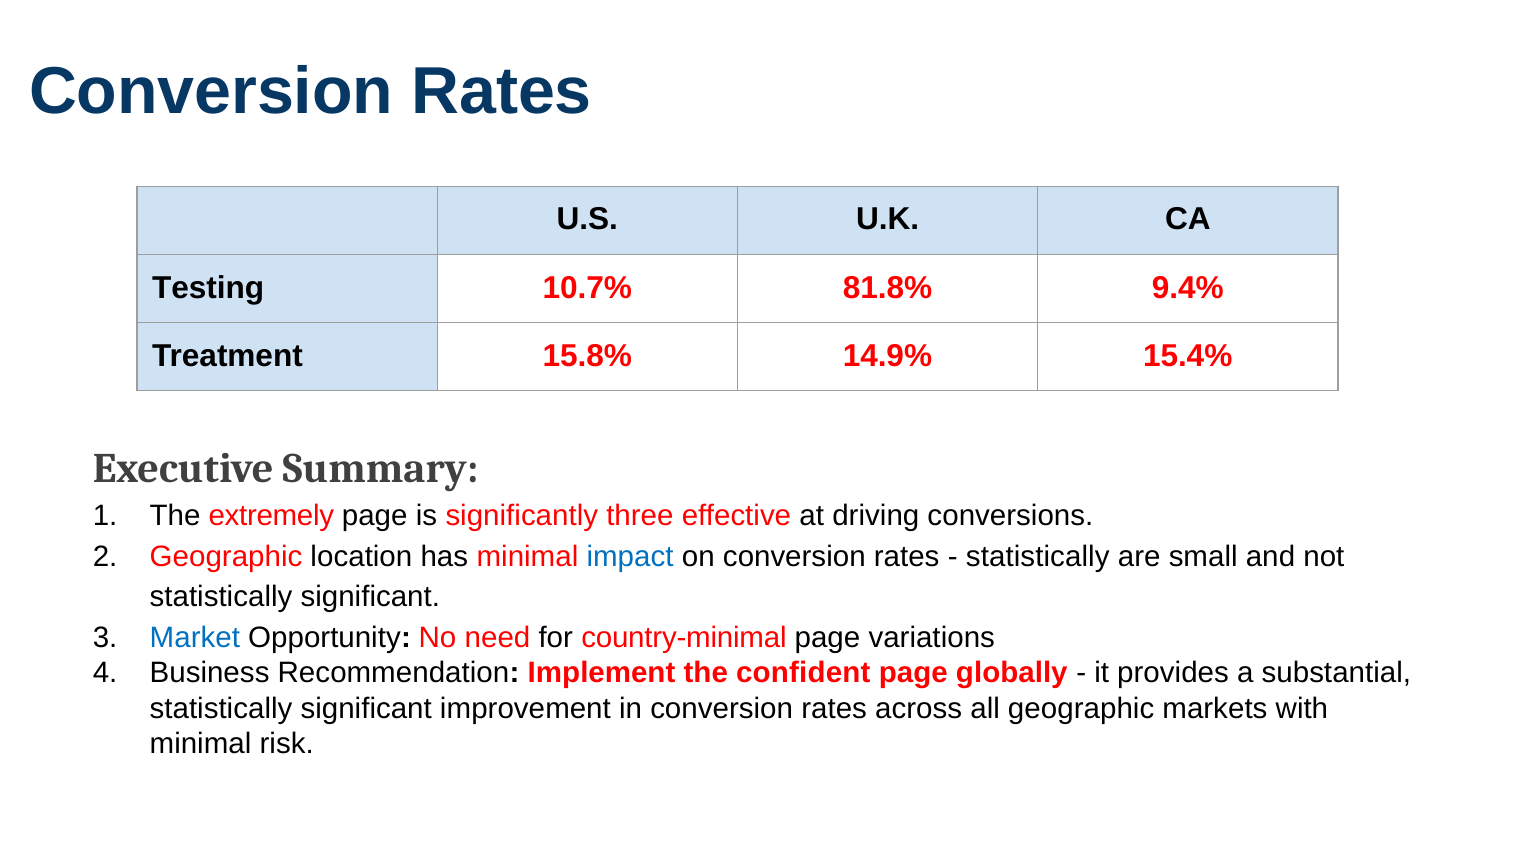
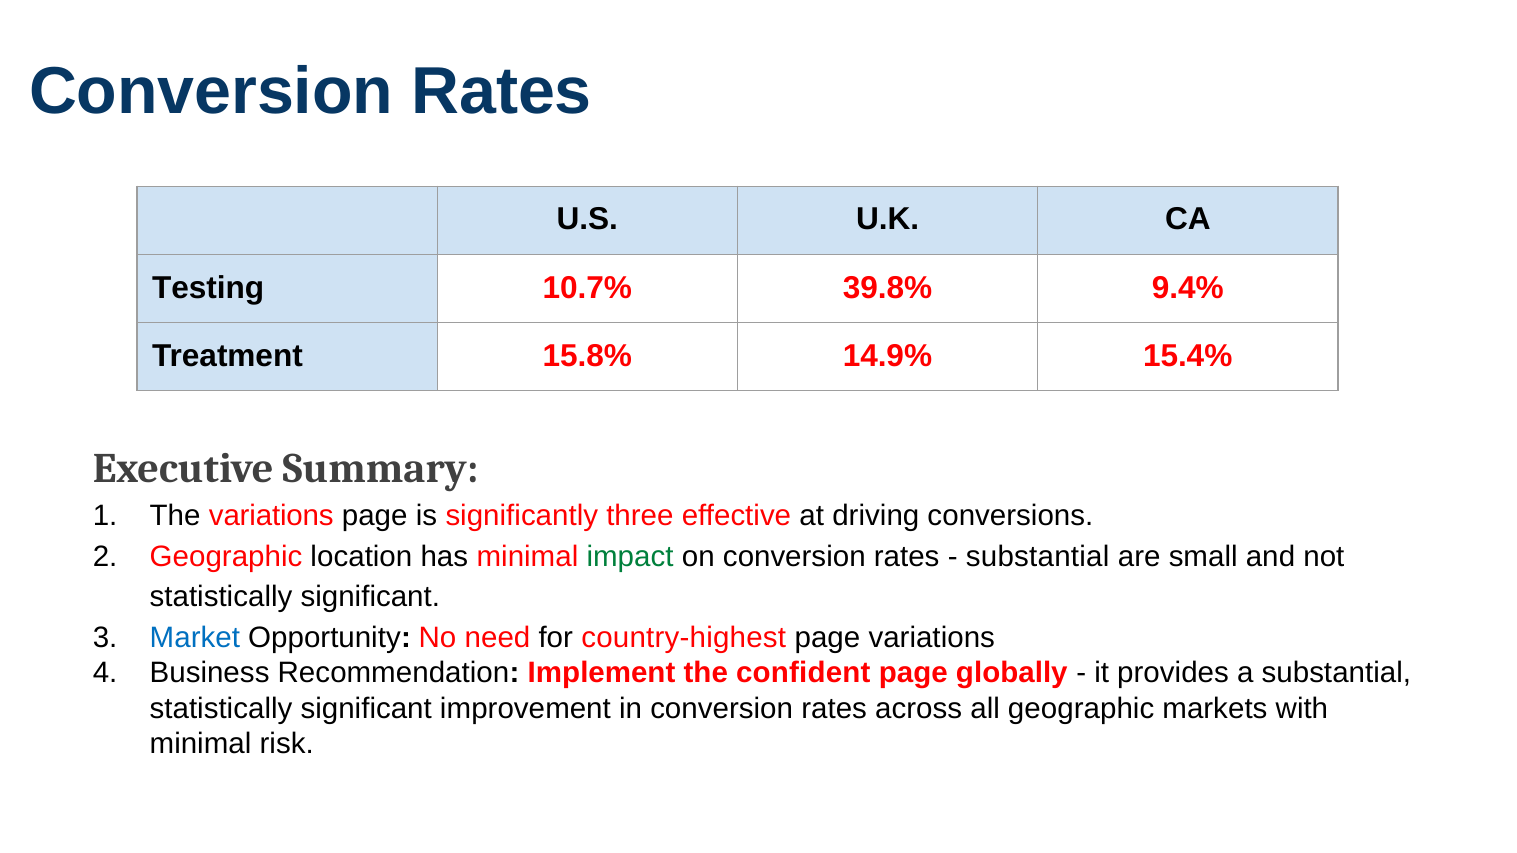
81.8%: 81.8% -> 39.8%
The extremely: extremely -> variations
impact colour: blue -> green
statistically at (1038, 557): statistically -> substantial
country-minimal: country-minimal -> country-highest
